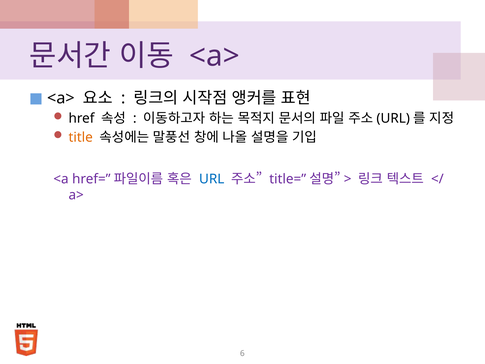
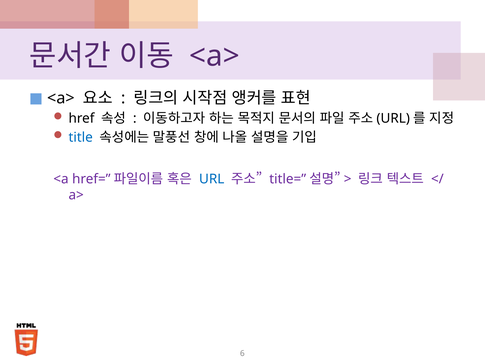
title colour: orange -> blue
